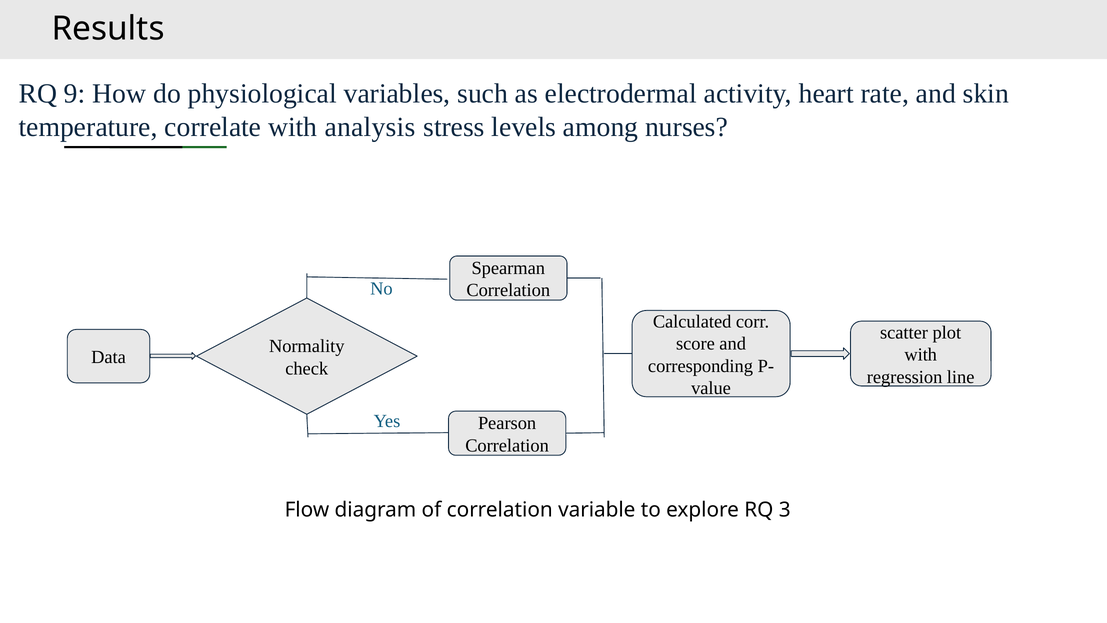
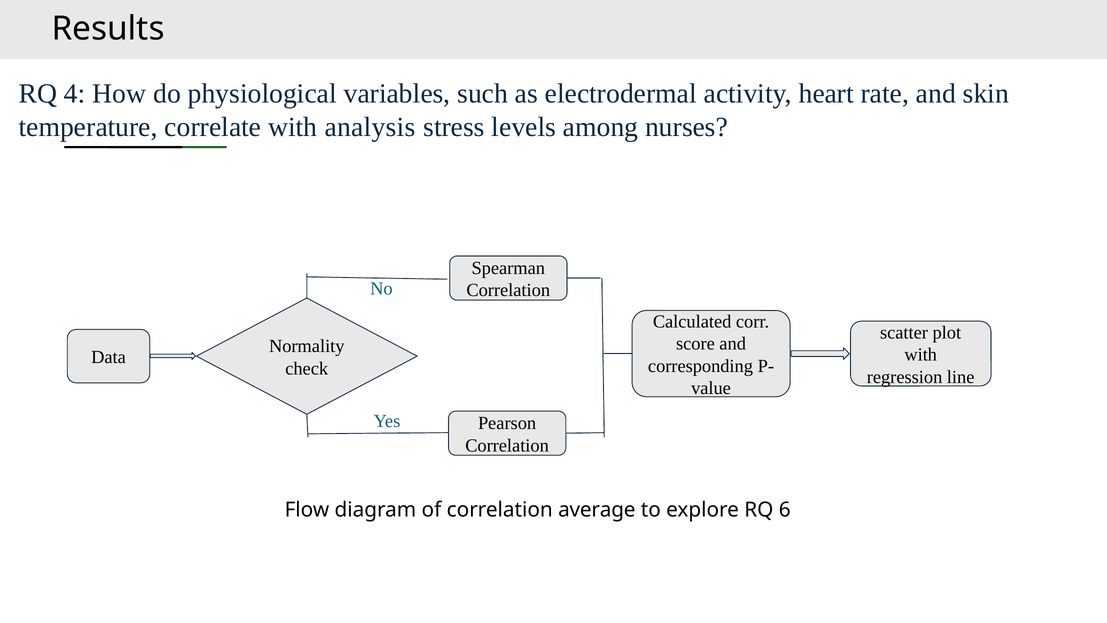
9: 9 -> 4
variable: variable -> average
3: 3 -> 6
